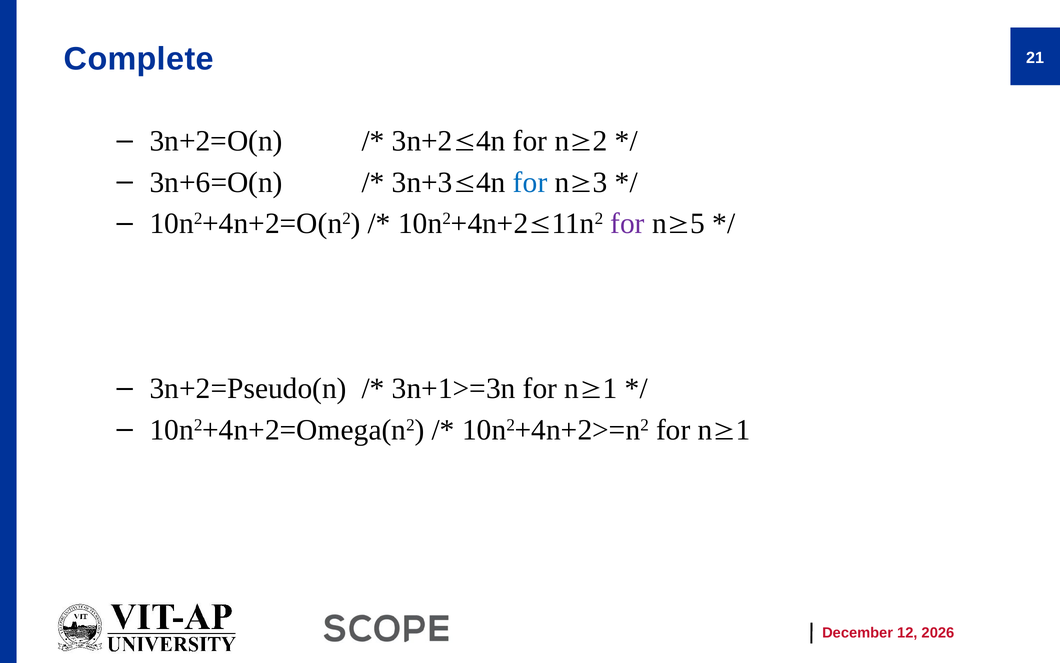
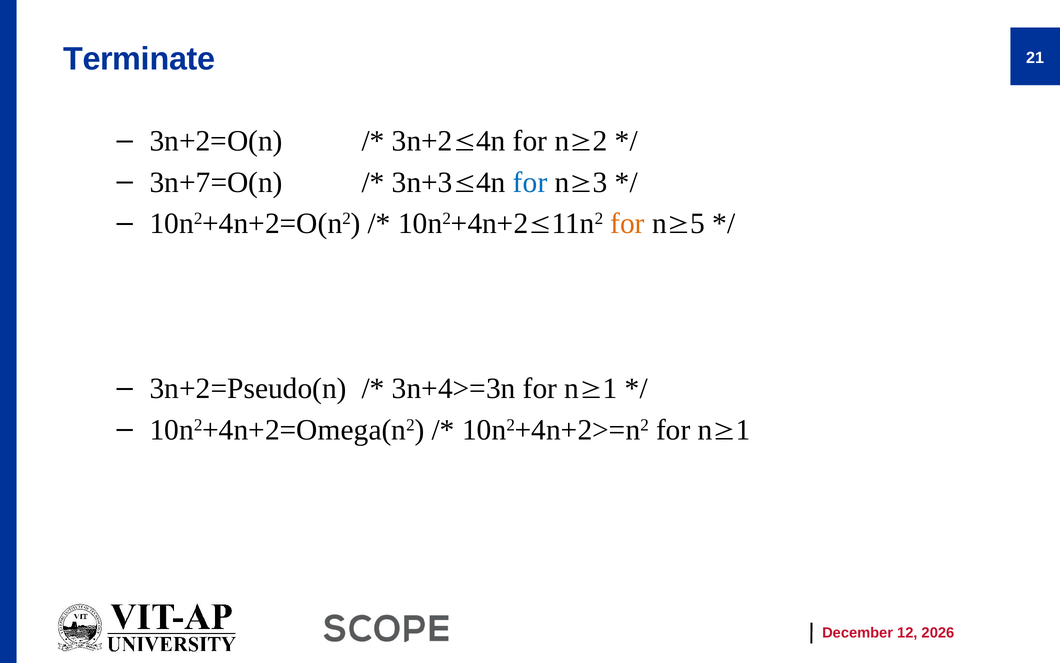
Complete: Complete -> Terminate
3n+6=O(n: 3n+6=O(n -> 3n+7=O(n
for at (628, 223) colour: purple -> orange
3n+1>=3n: 3n+1>=3n -> 3n+4>=3n
